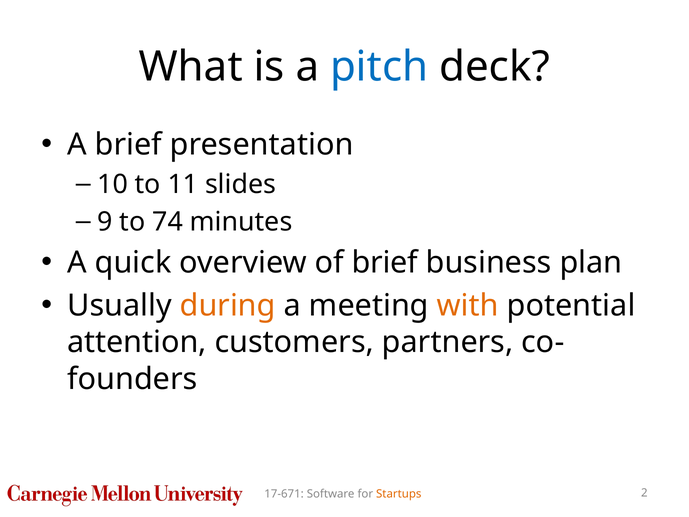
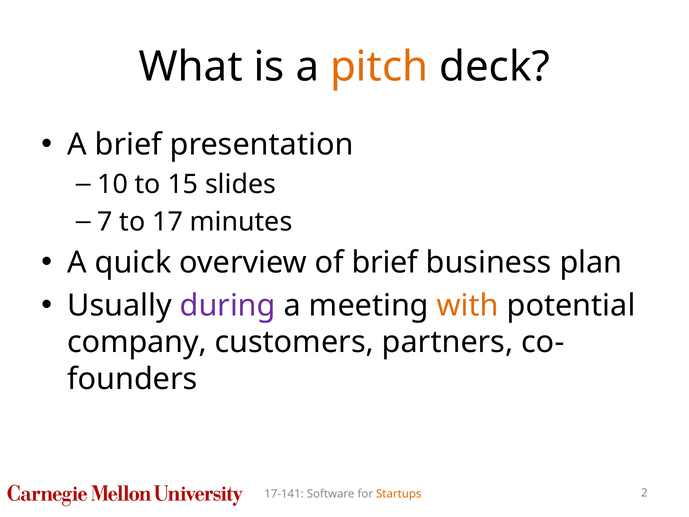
pitch colour: blue -> orange
11: 11 -> 15
9: 9 -> 7
74: 74 -> 17
during colour: orange -> purple
attention: attention -> company
17-671: 17-671 -> 17-141
